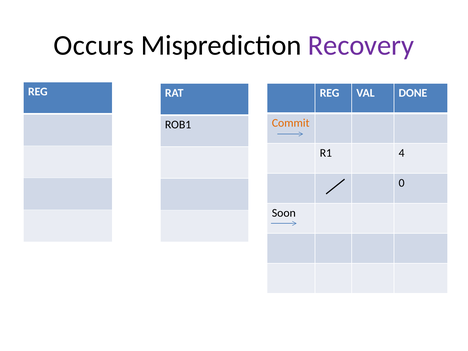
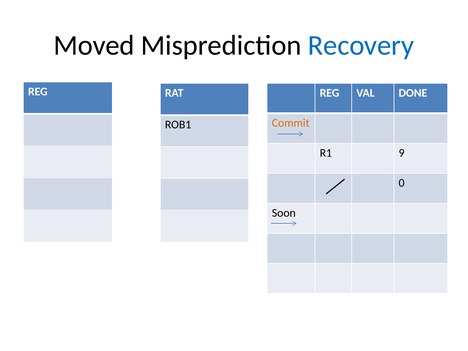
Occurs: Occurs -> Moved
Recovery colour: purple -> blue
4: 4 -> 9
